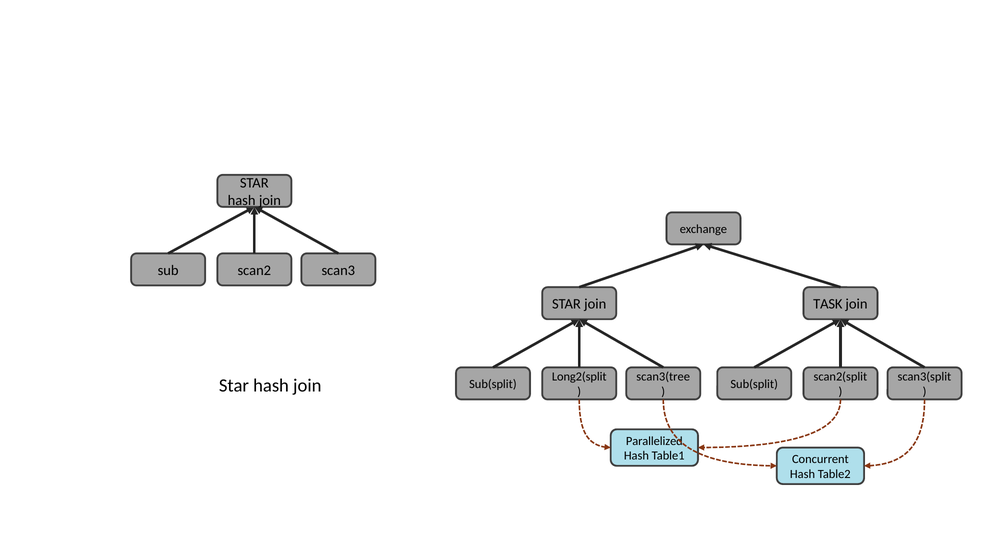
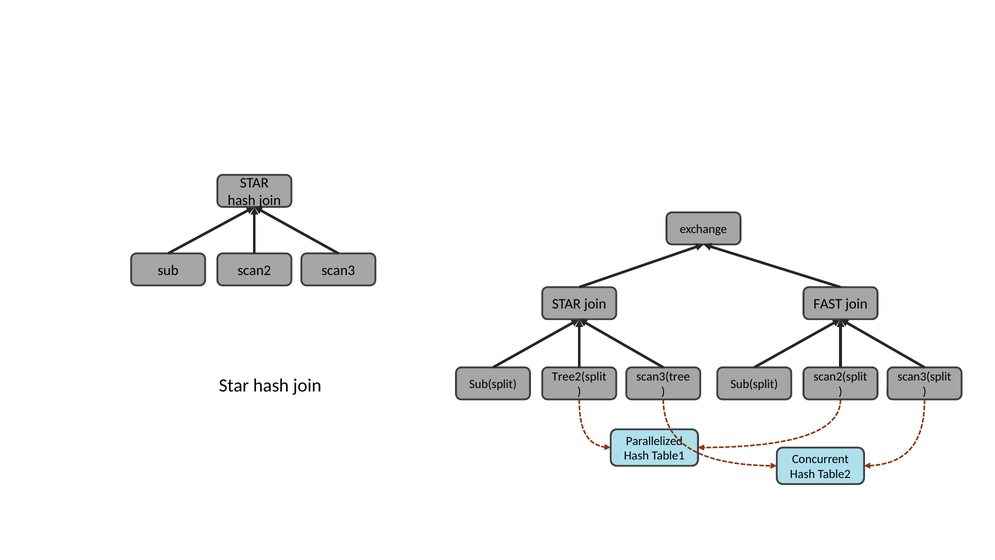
TASK: TASK -> FAST
Long2(split: Long2(split -> Tree2(split
